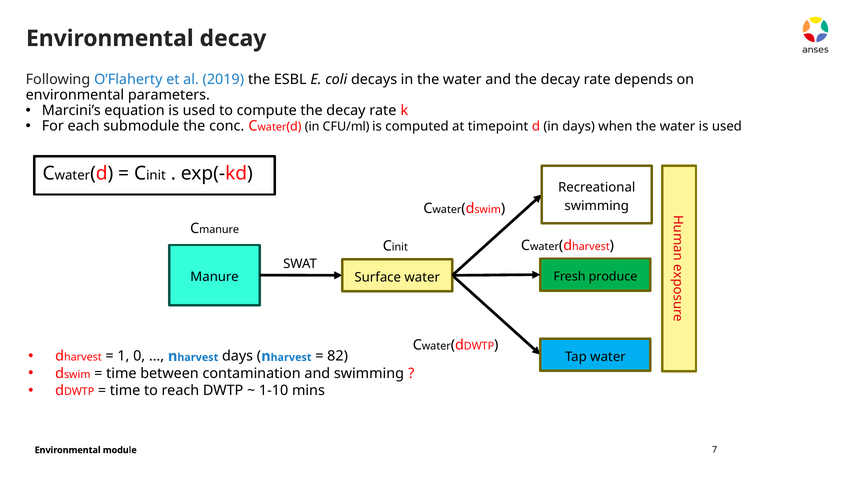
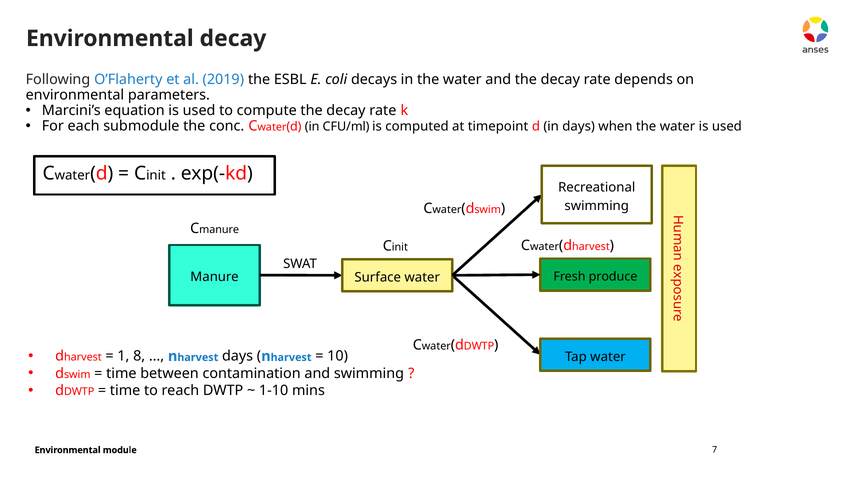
0: 0 -> 8
82: 82 -> 10
